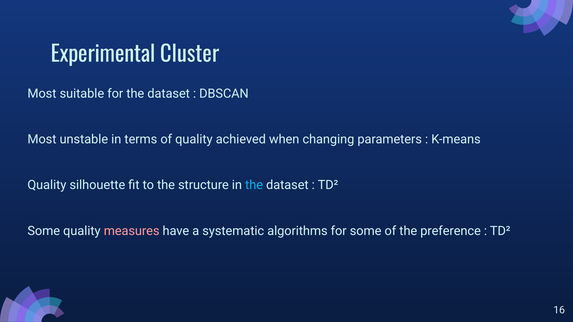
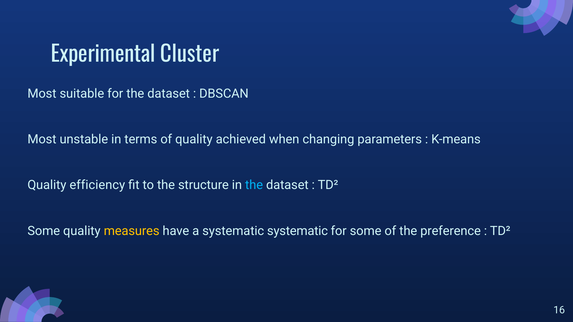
silhouette: silhouette -> efficiency
measures colour: pink -> yellow
systematic algorithms: algorithms -> systematic
